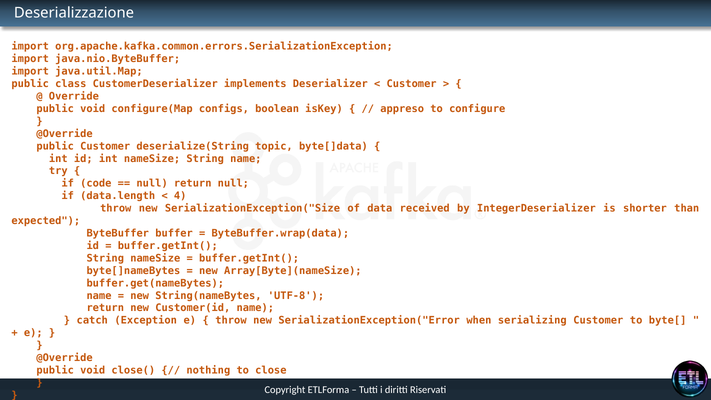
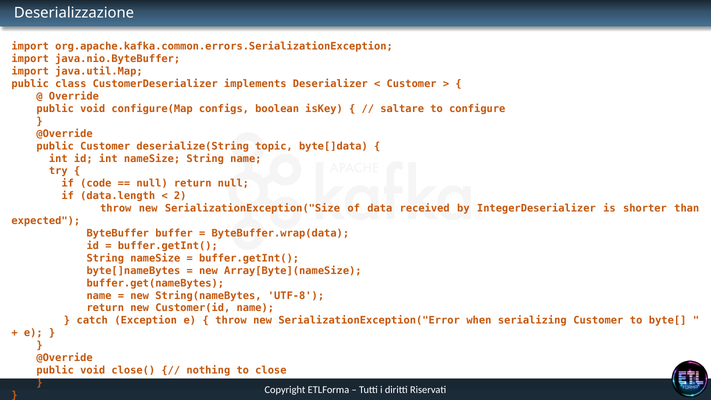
appreso: appreso -> saltare
4: 4 -> 2
